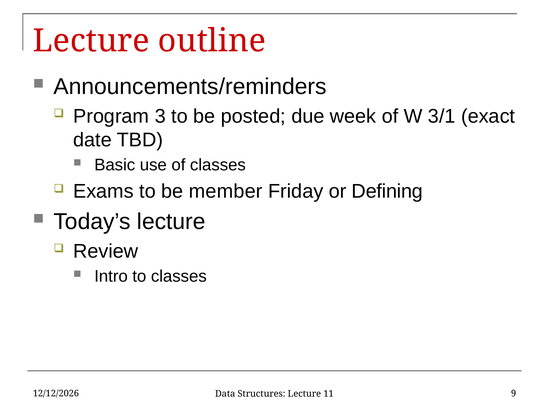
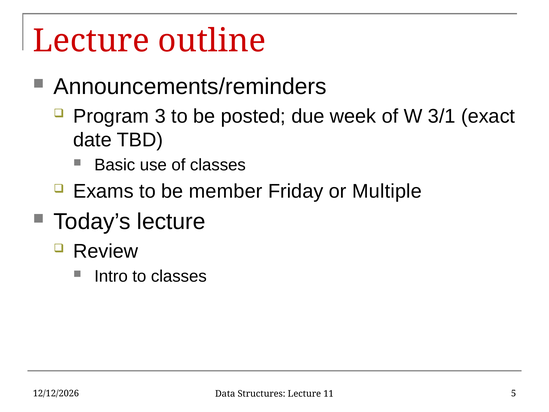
Defining: Defining -> Multiple
9: 9 -> 5
